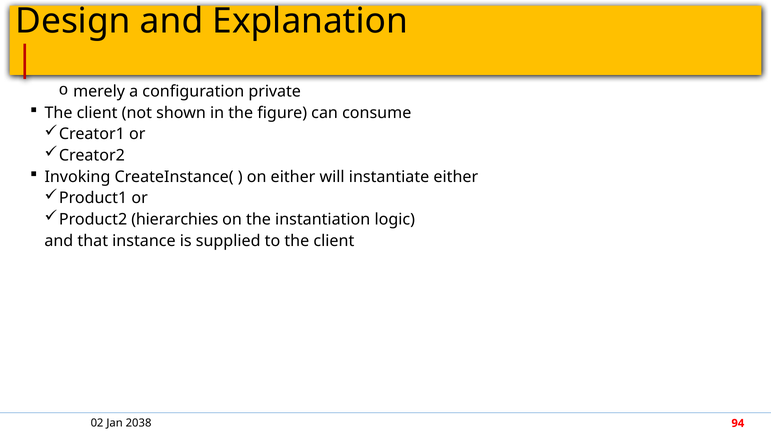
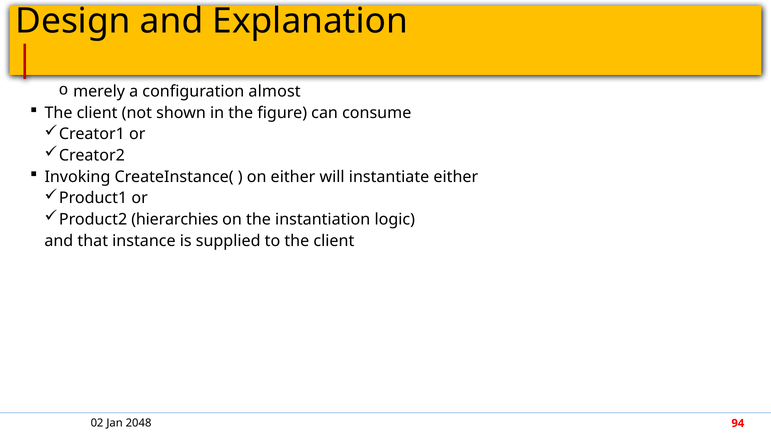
private: private -> almost
2038: 2038 -> 2048
